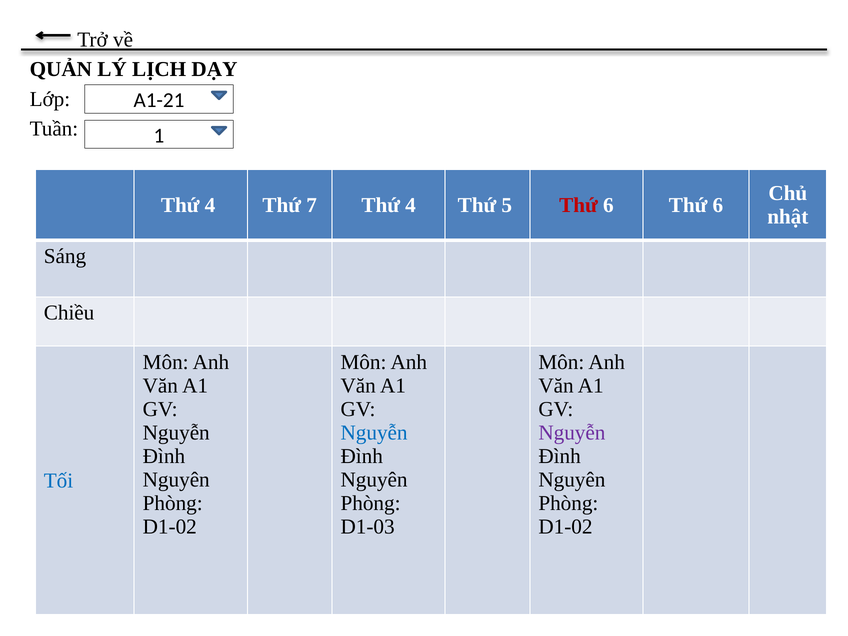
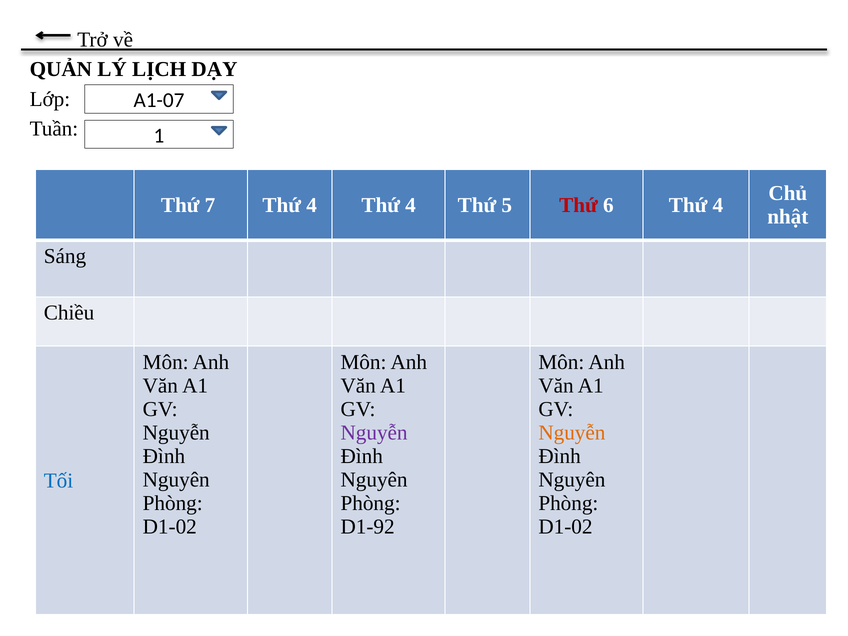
A1-21: A1-21 -> A1-07
4 at (210, 205): 4 -> 7
7 at (312, 205): 7 -> 4
6 Thứ 6: 6 -> 4
Nguyễn at (374, 433) colour: blue -> purple
Nguyễn at (572, 433) colour: purple -> orange
D1-03: D1-03 -> D1-92
